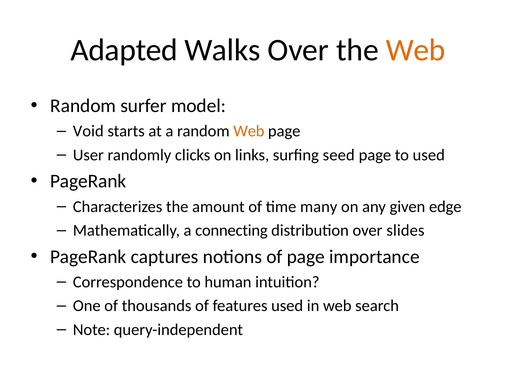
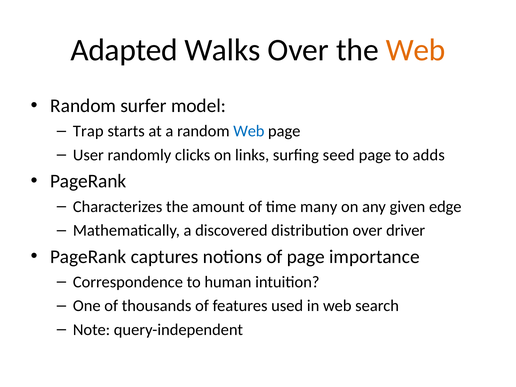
Void: Void -> Trap
Web at (249, 131) colour: orange -> blue
to used: used -> adds
connecting: connecting -> discovered
slides: slides -> driver
